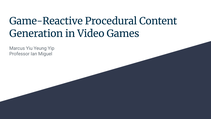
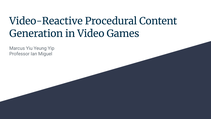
Game-Reactive: Game-Reactive -> Video-Reactive
